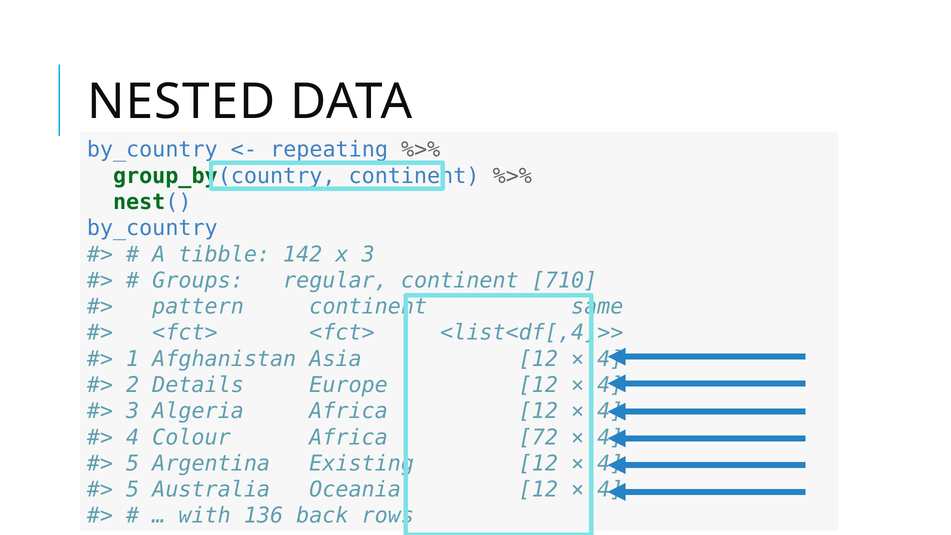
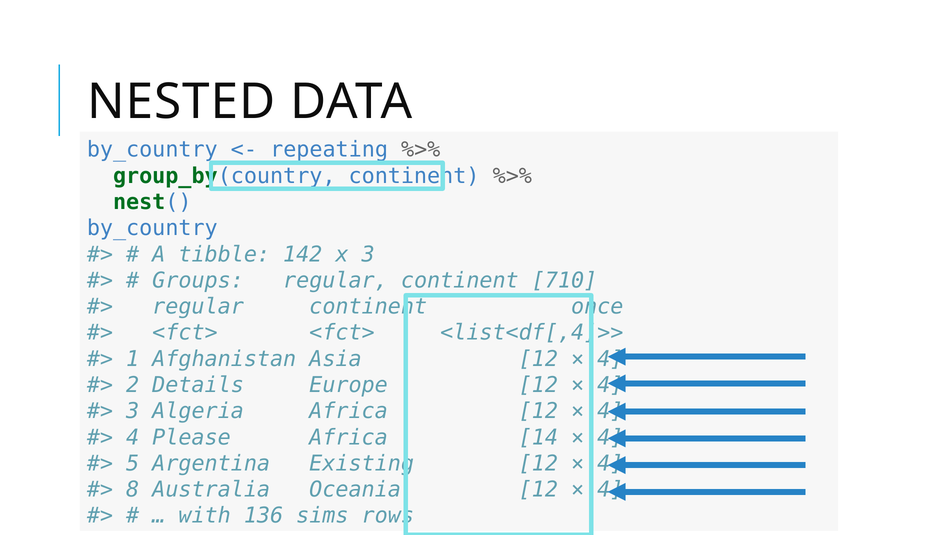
pattern at (198, 307): pattern -> regular
same: same -> once
Colour: Colour -> Please
72: 72 -> 14
5 at (133, 490): 5 -> 8
back: back -> sims
